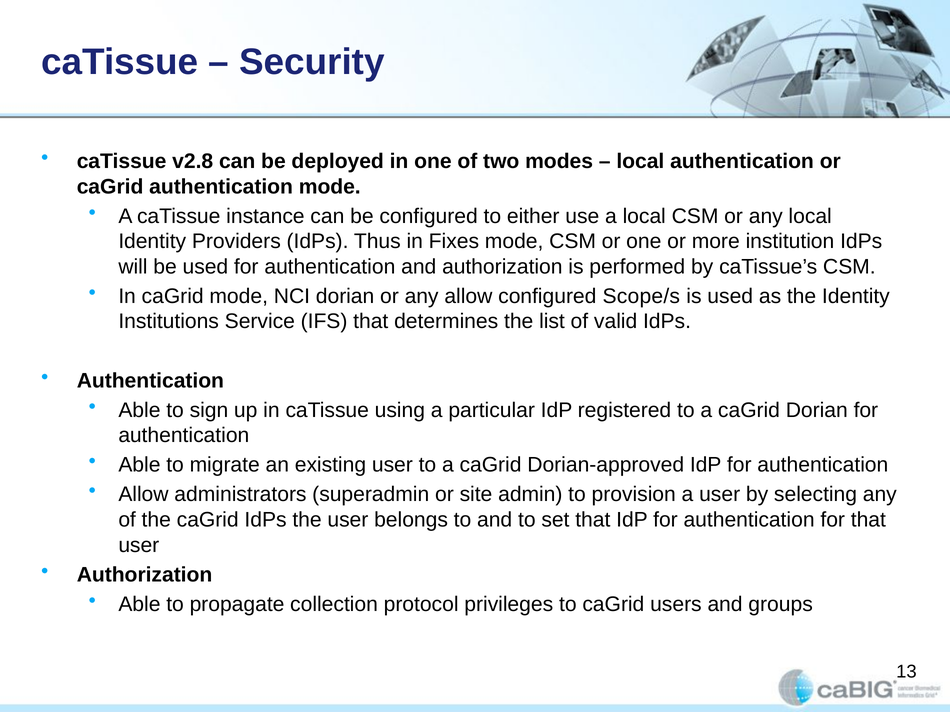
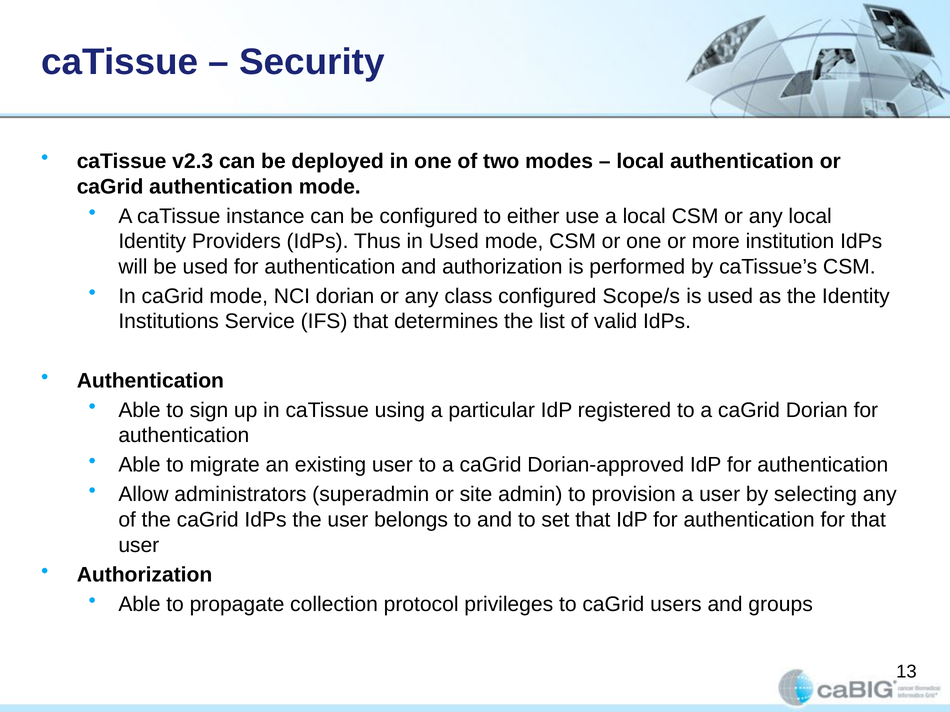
v2.8: v2.8 -> v2.3
in Fixes: Fixes -> Used
any allow: allow -> class
